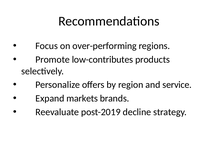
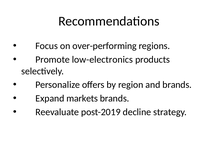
low-contributes: low-contributes -> low-electronics
and service: service -> brands
